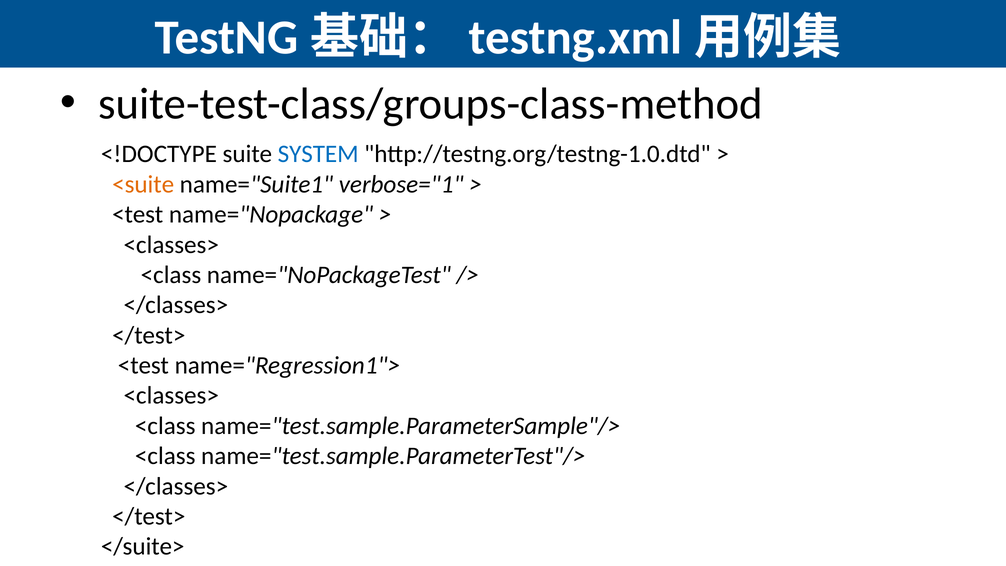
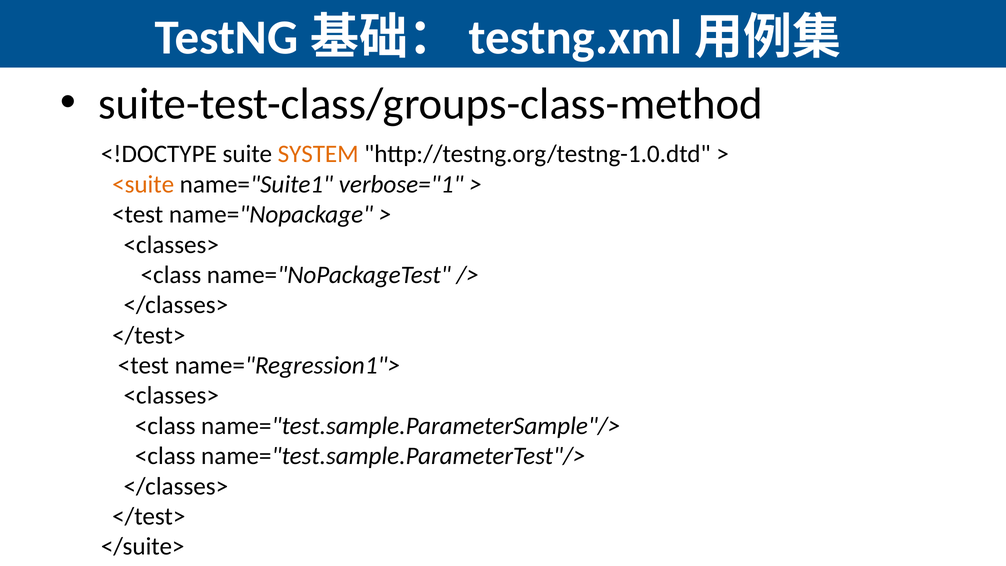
SYSTEM colour: blue -> orange
